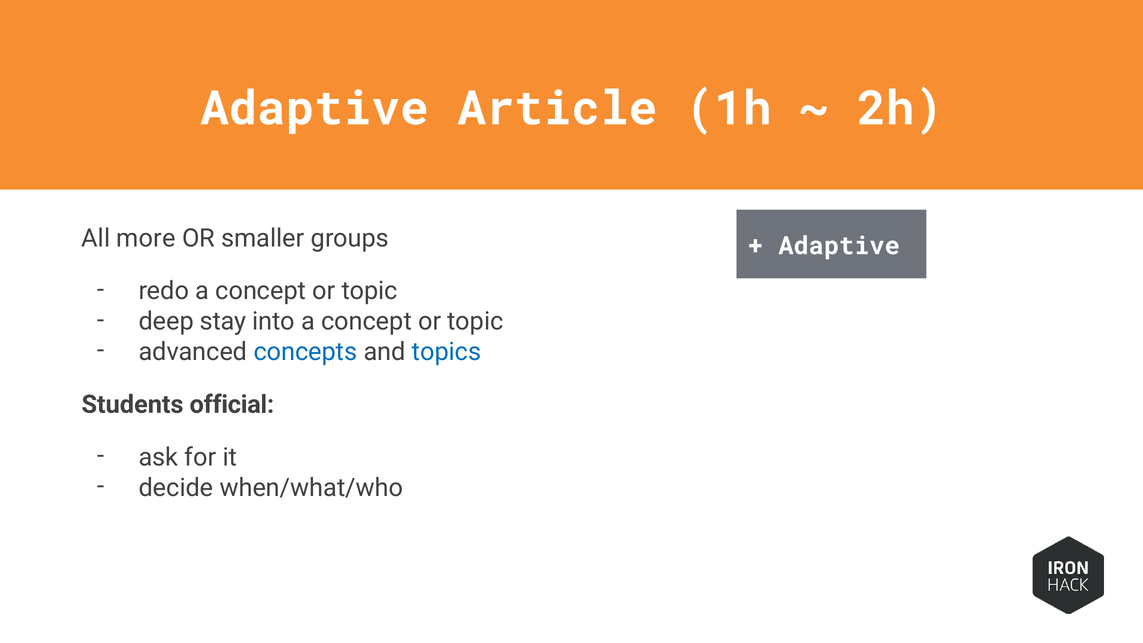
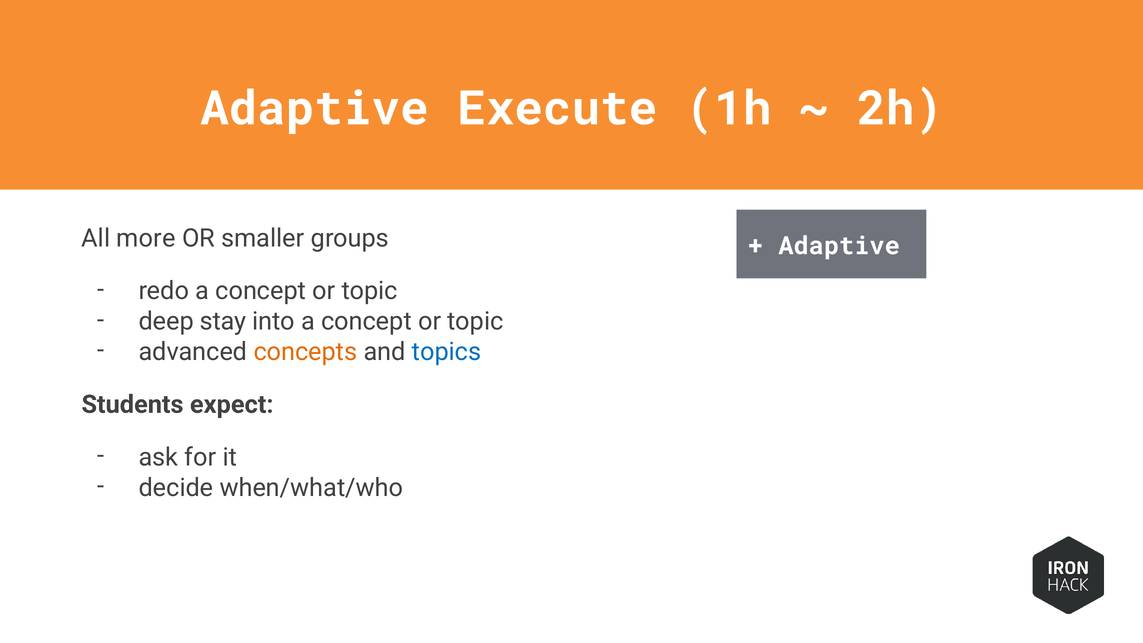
Article: Article -> Execute
concepts colour: blue -> orange
official: official -> expect
